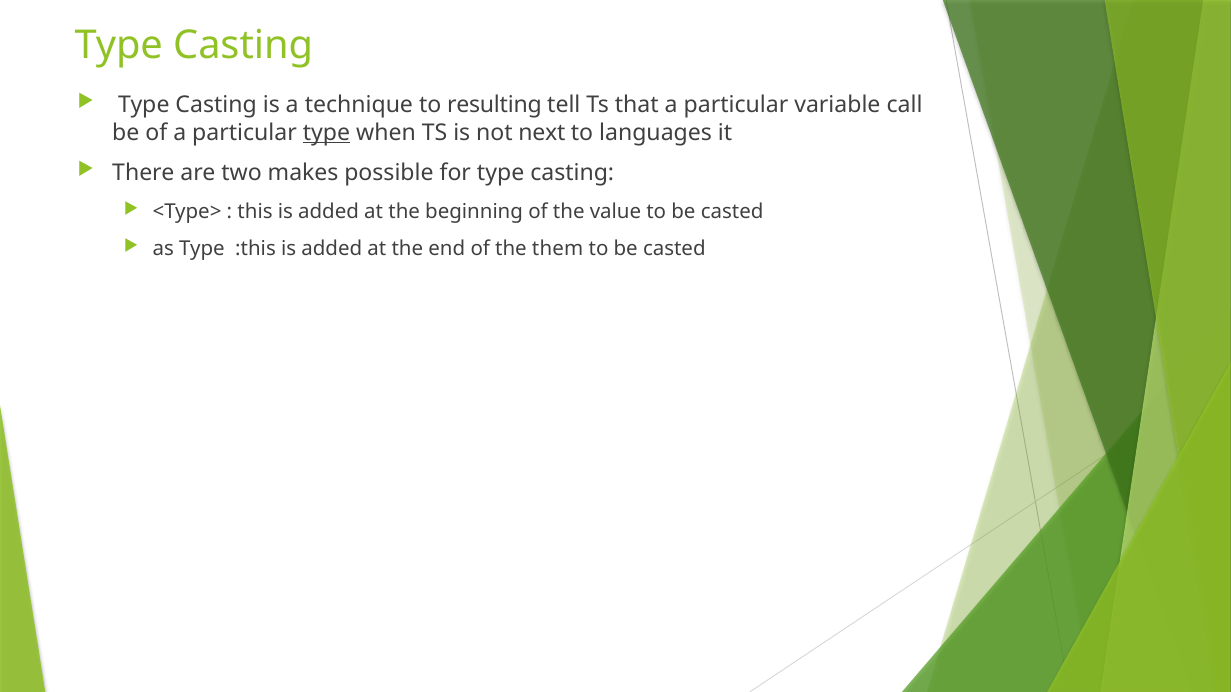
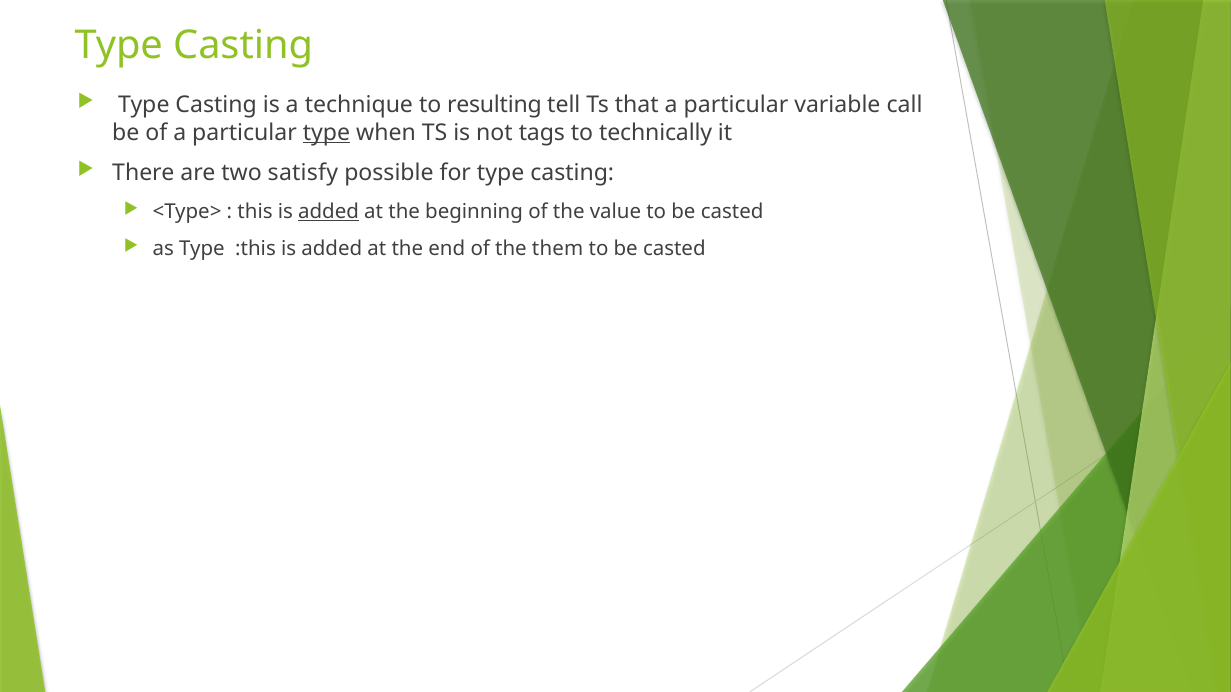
next: next -> tags
languages: languages -> technically
makes: makes -> satisfy
added at (329, 212) underline: none -> present
